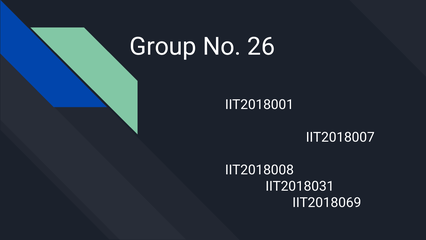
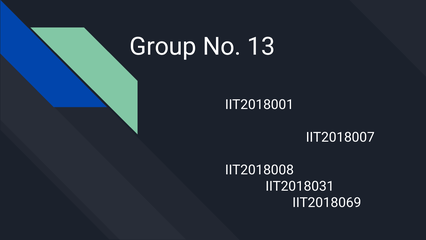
26: 26 -> 13
